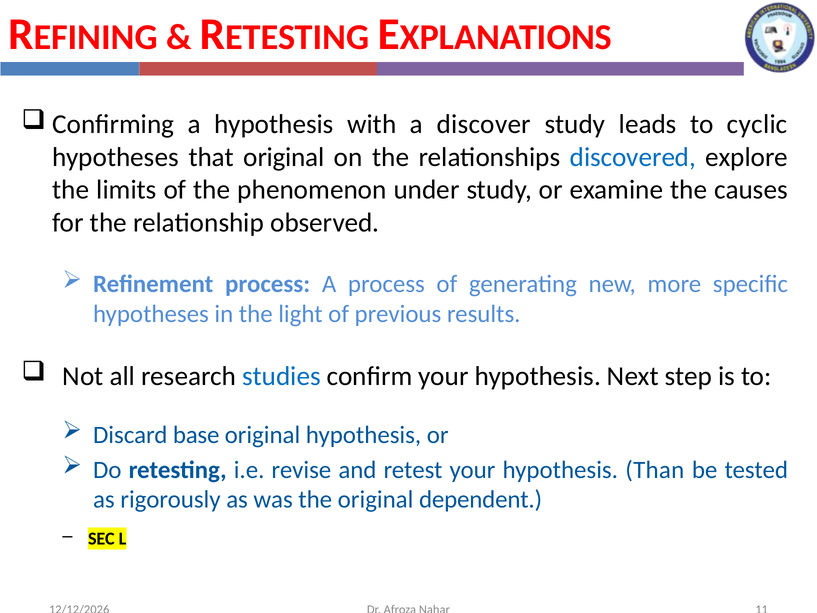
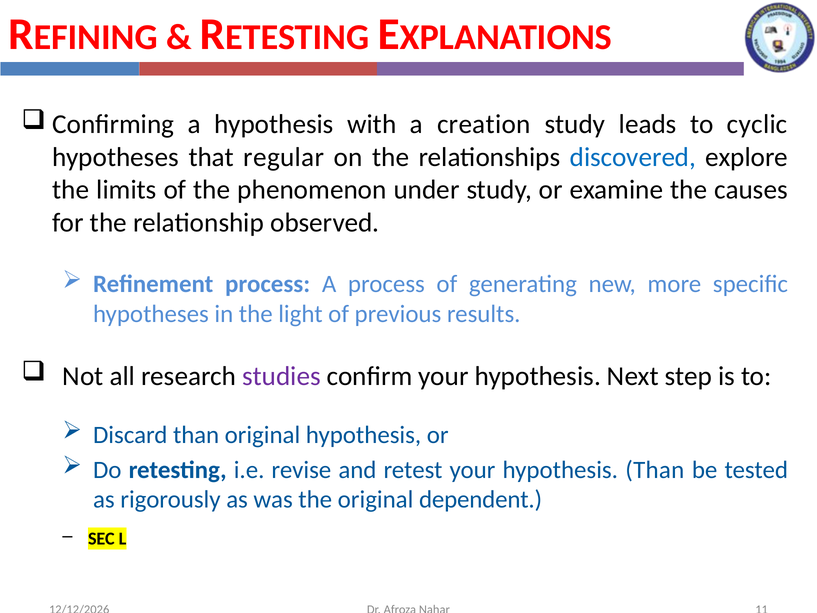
discover: discover -> creation
that original: original -> regular
studies colour: blue -> purple
Discard base: base -> than
